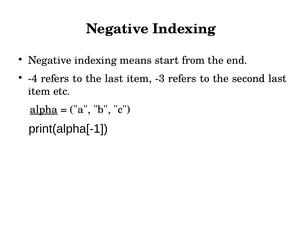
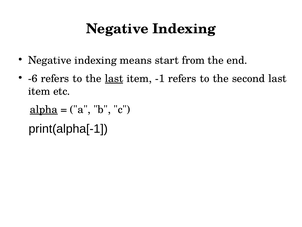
-4: -4 -> -6
last at (114, 78) underline: none -> present
-3: -3 -> -1
